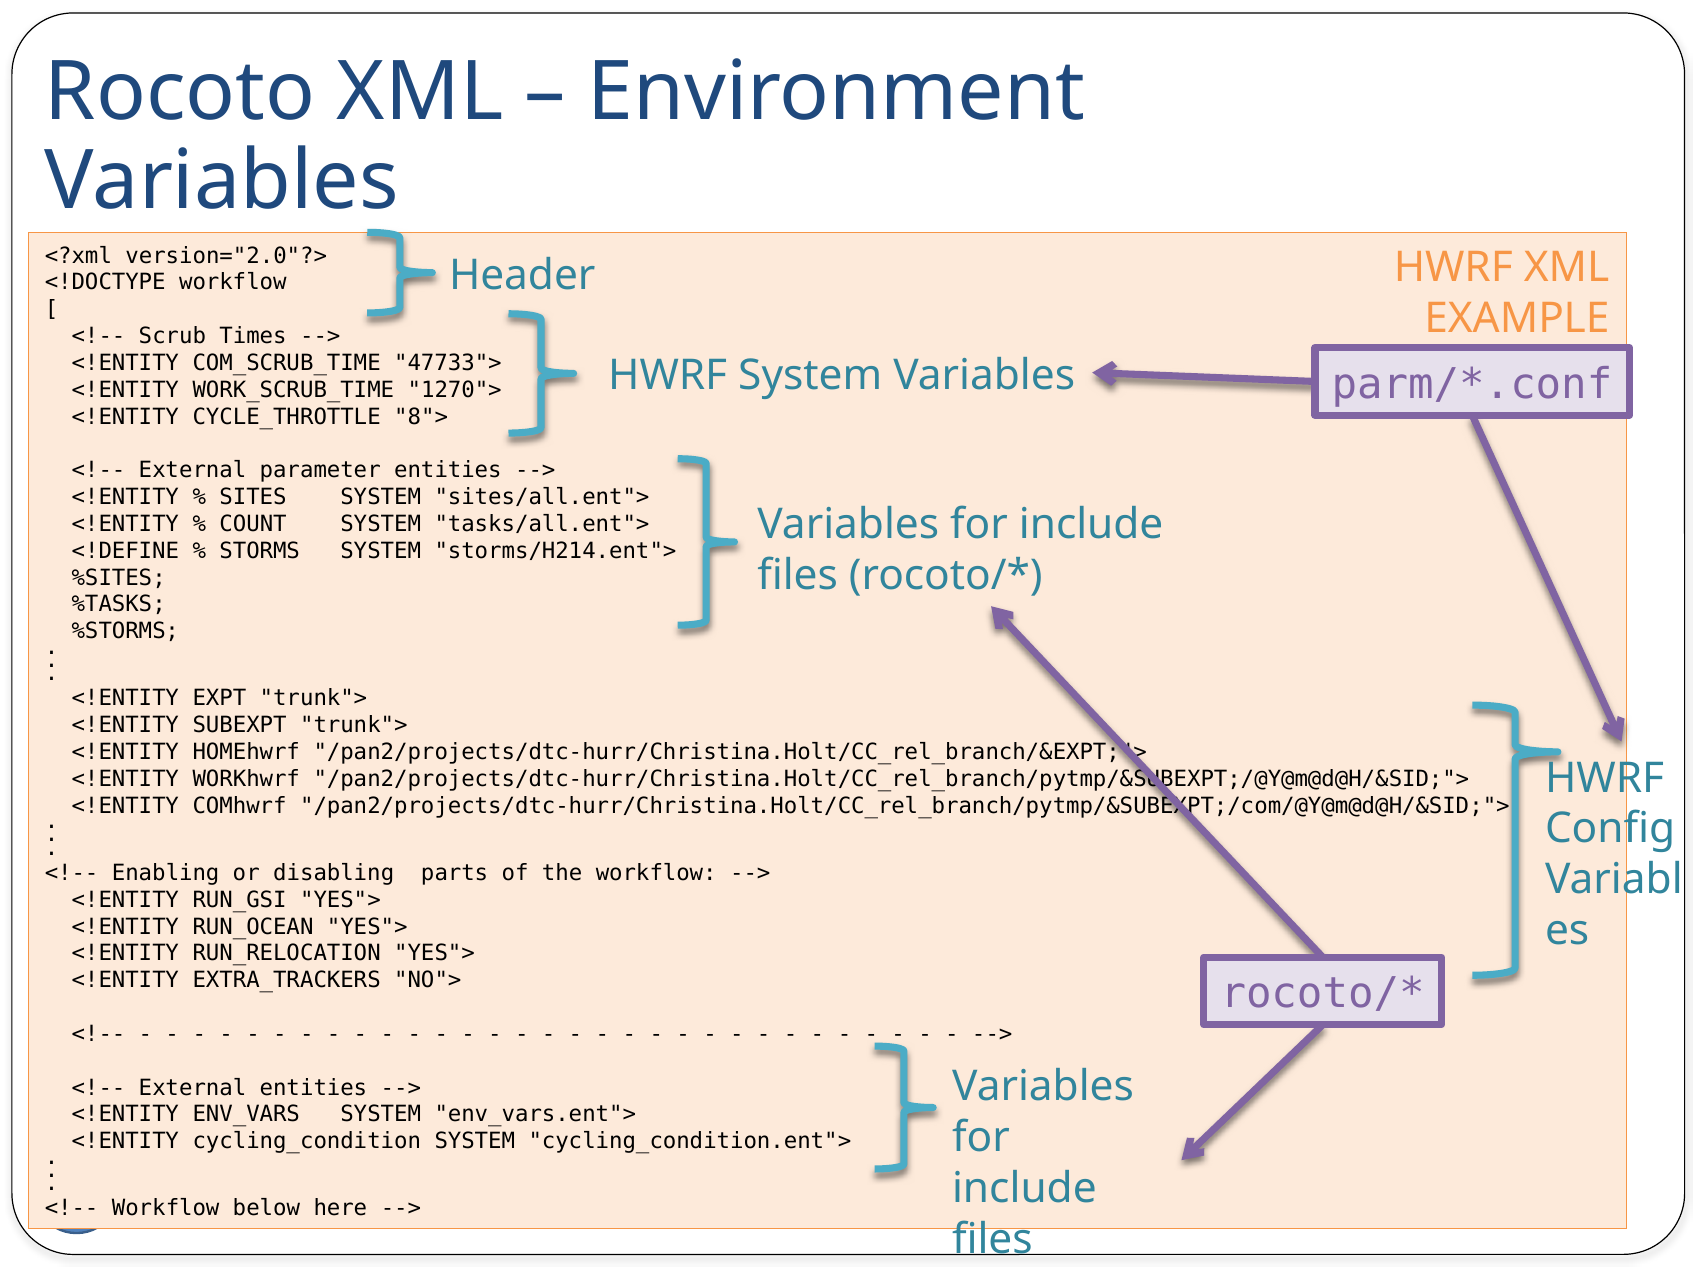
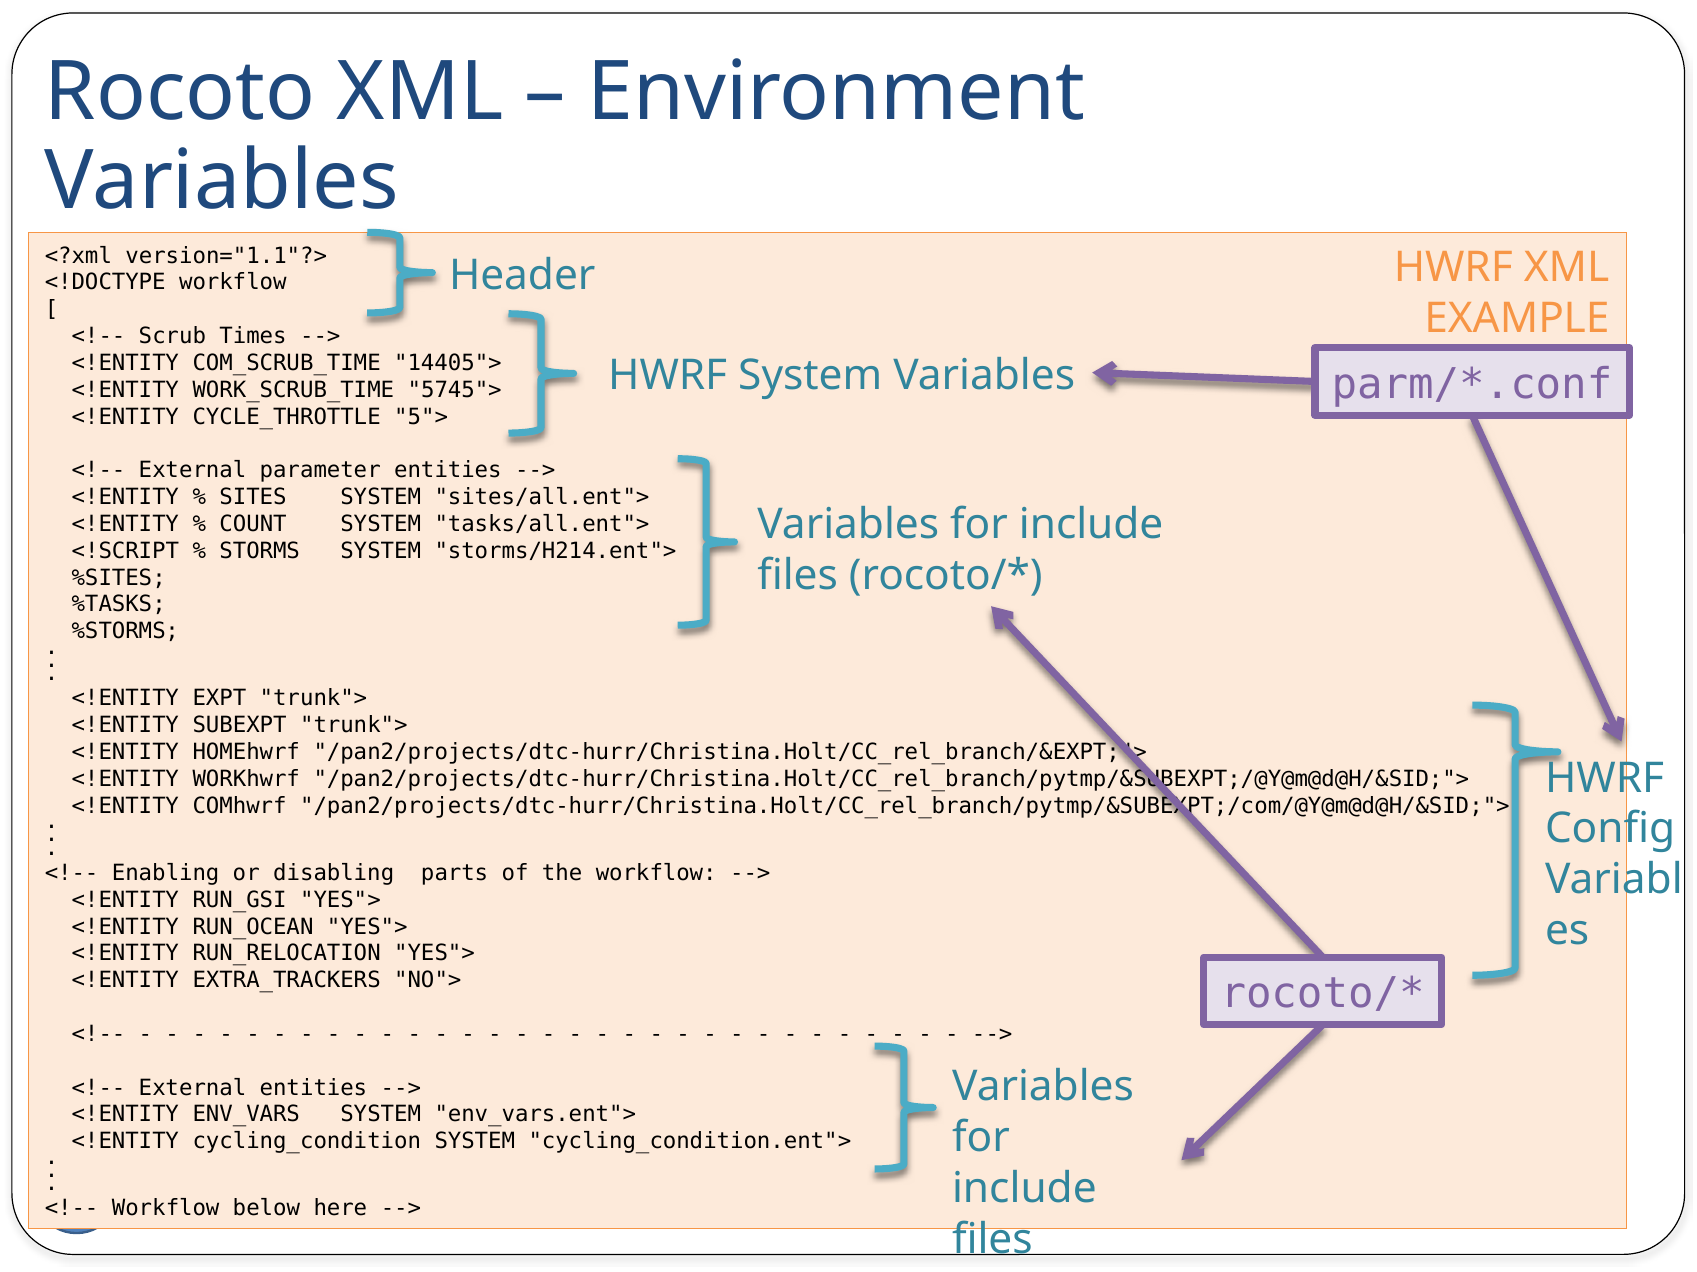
version="2.0"?>: version="2.0"?> -> version="1.1"?>
47733">: 47733"> -> 14405">
1270">: 1270"> -> 5745">
8">: 8"> -> 5">
<!DEFINE: <!DEFINE -> <!SCRIPT
